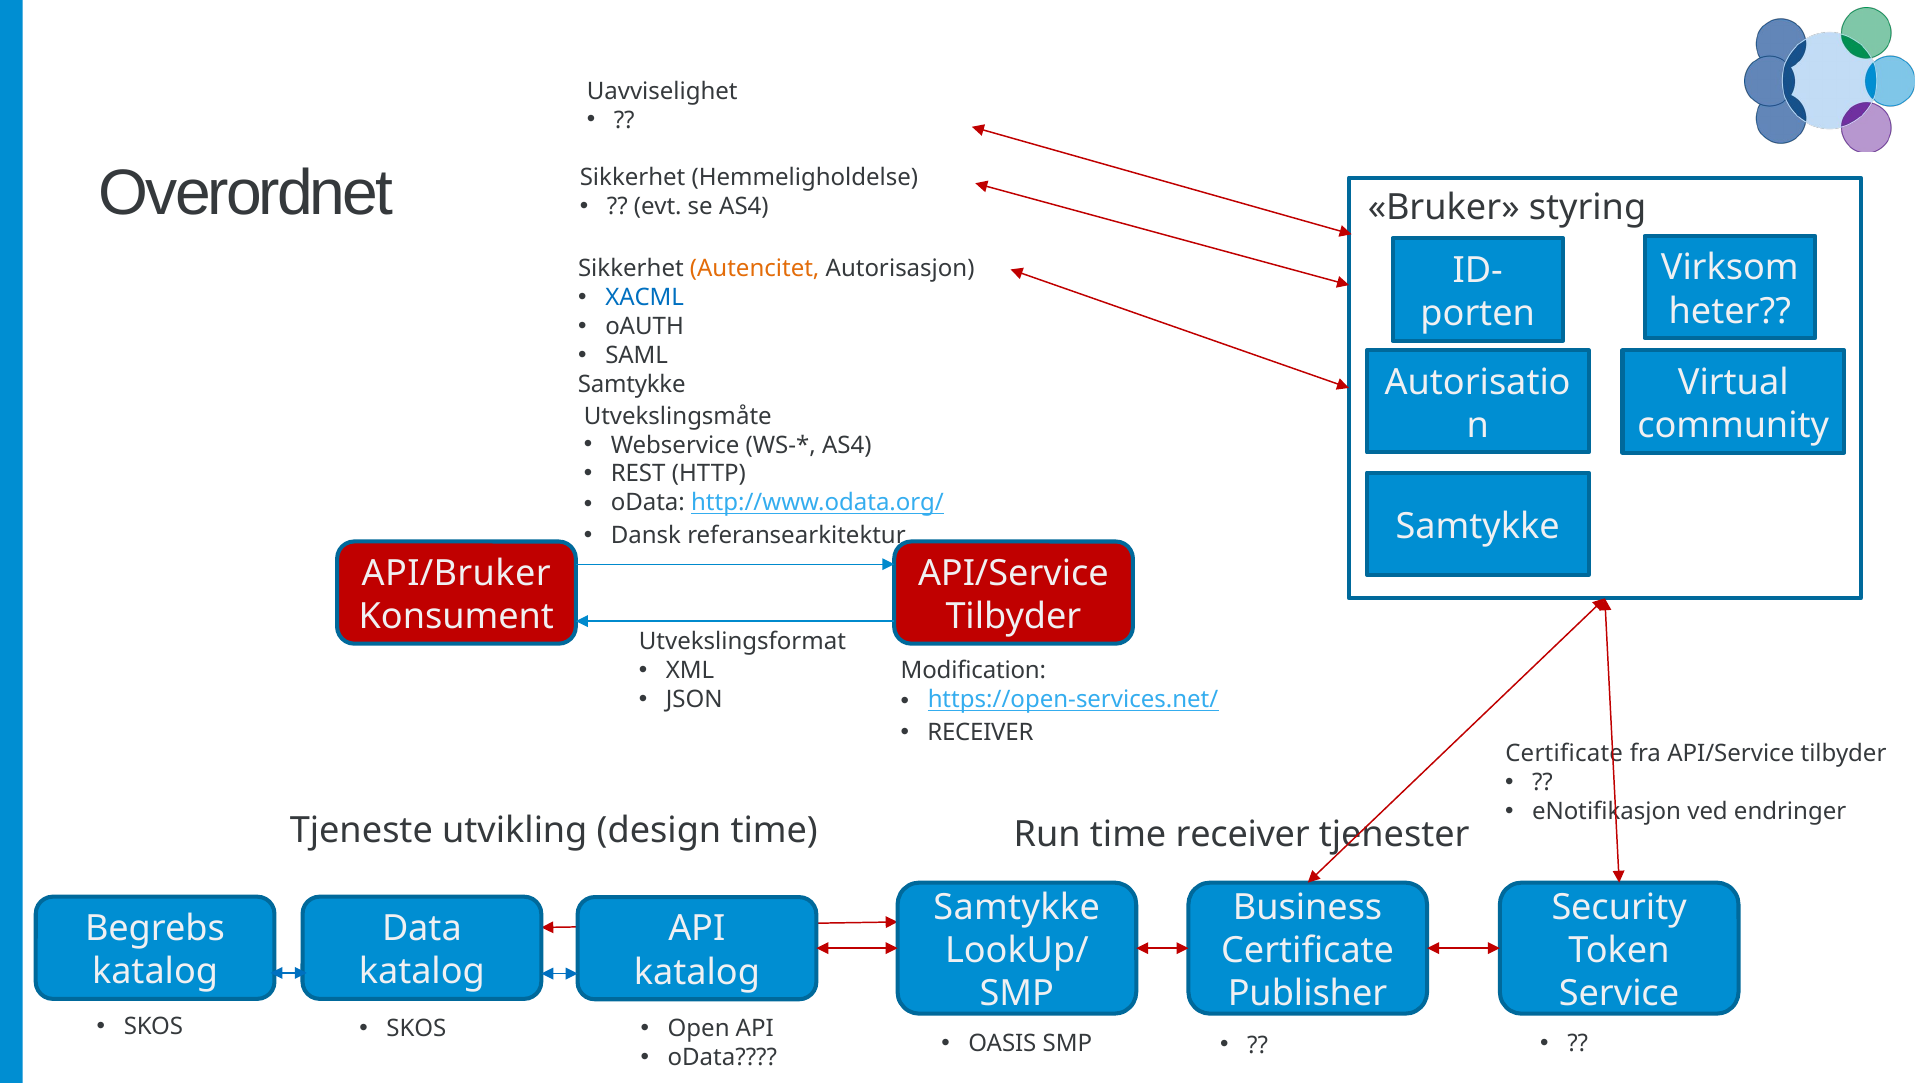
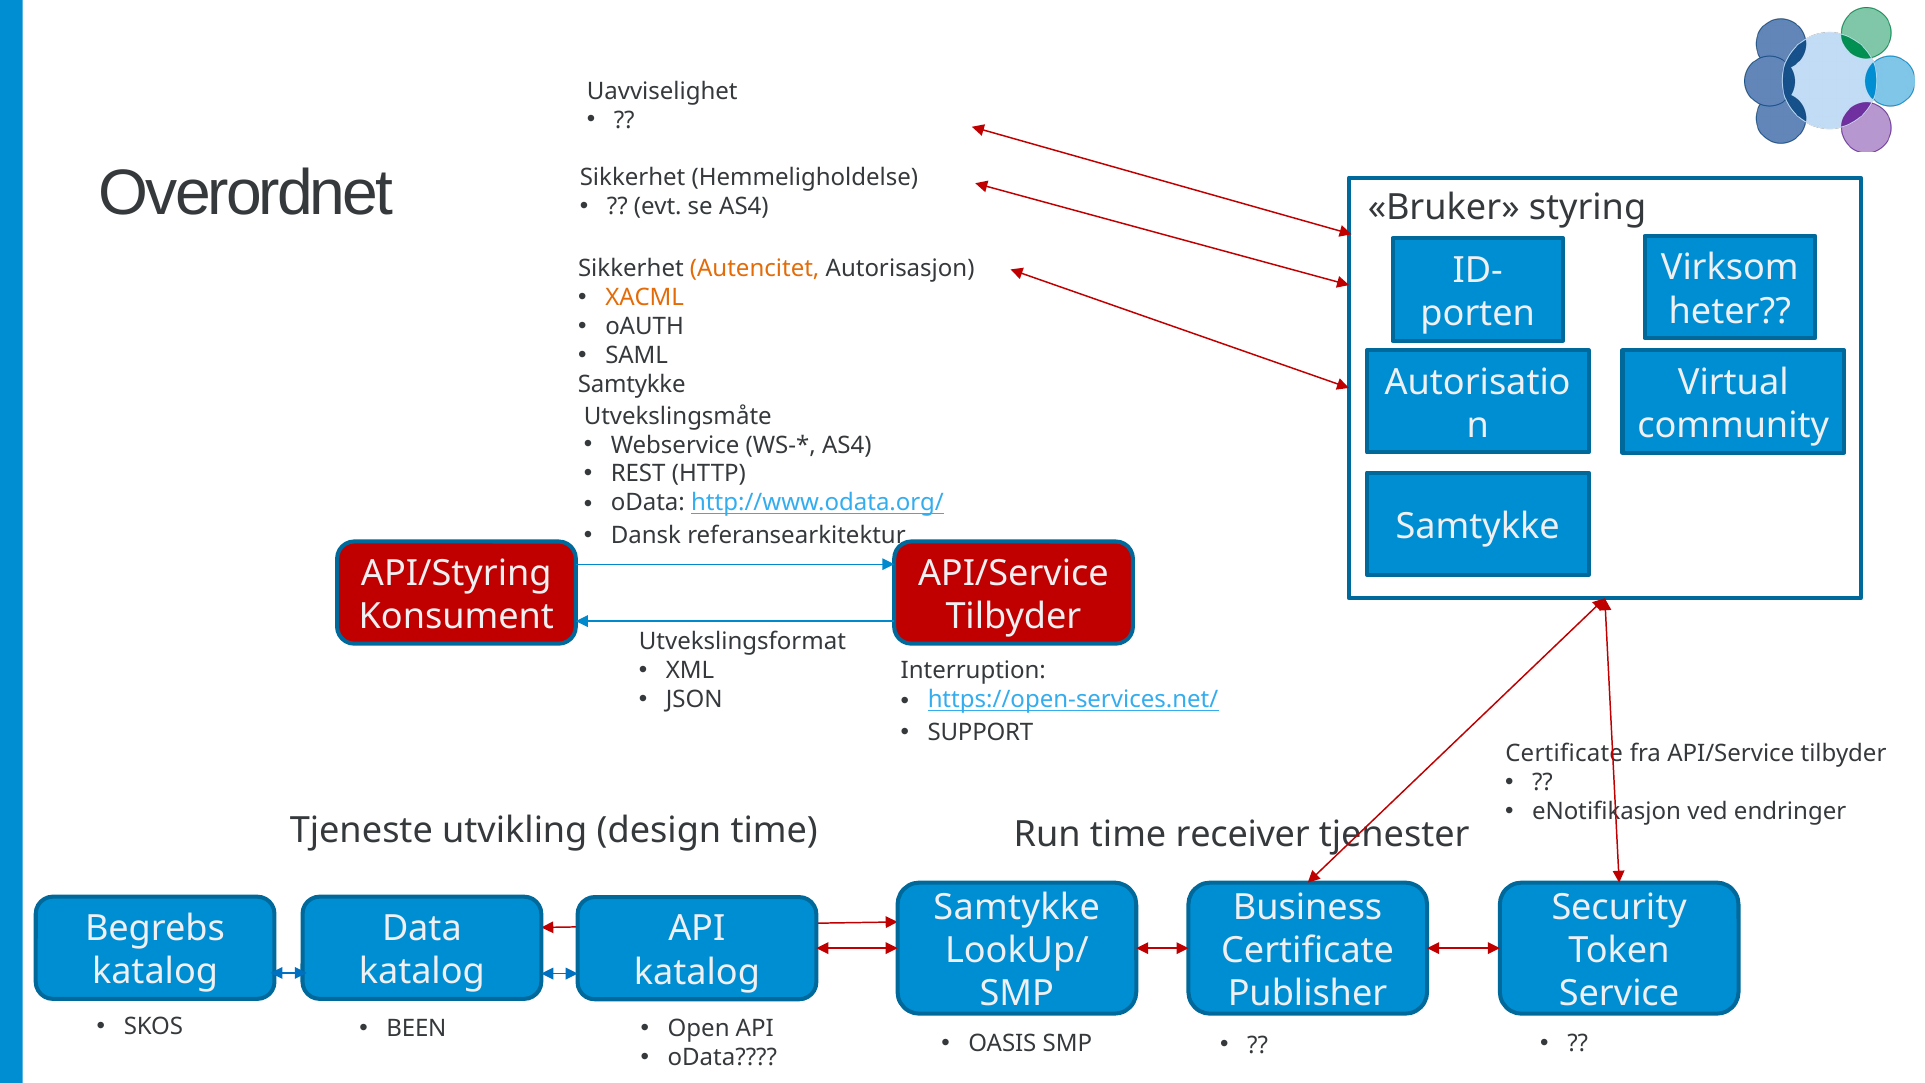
XACML colour: blue -> orange
API/Bruker: API/Bruker -> API/Styring
Modification: Modification -> Interruption
RECEIVER at (980, 732): RECEIVER -> SUPPORT
SKOS at (416, 1029): SKOS -> BEEN
